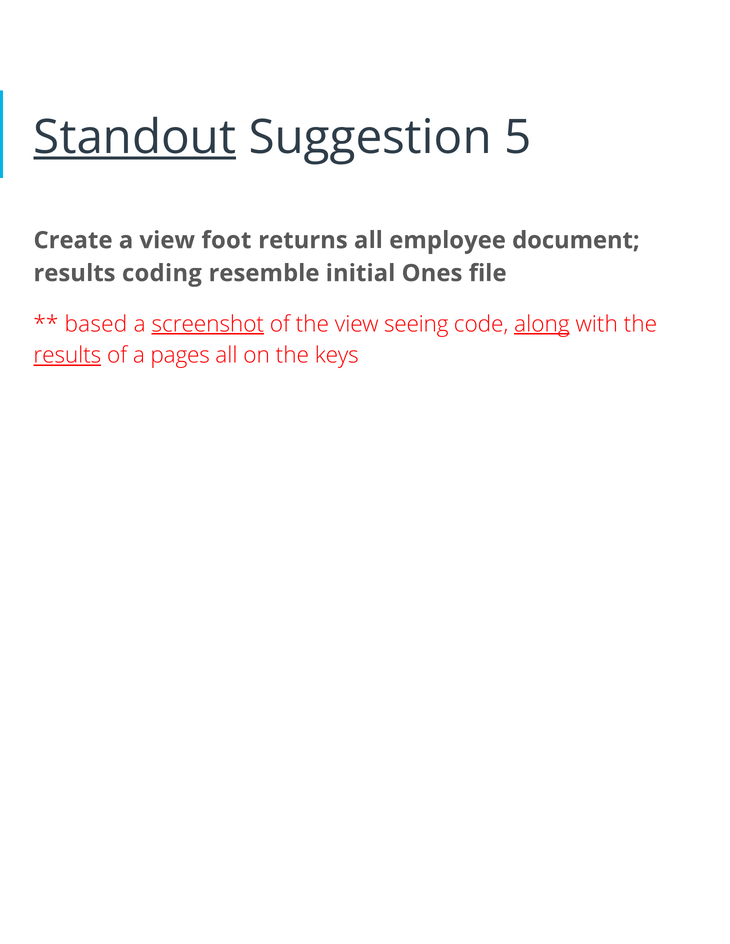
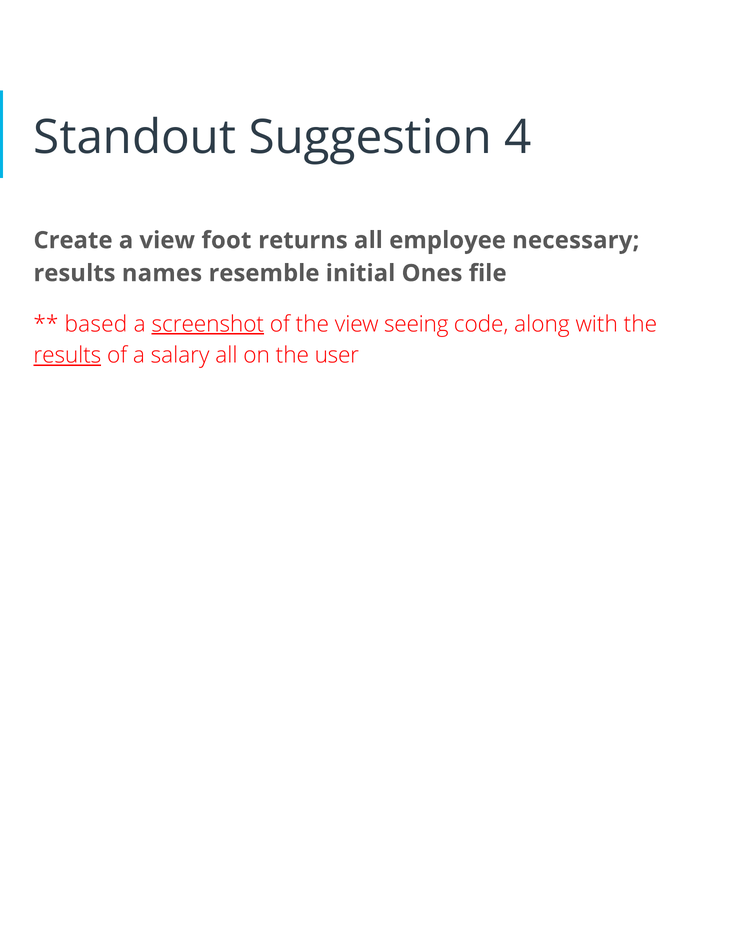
Standout underline: present -> none
5: 5 -> 4
document: document -> necessary
coding: coding -> names
along underline: present -> none
pages: pages -> salary
keys: keys -> user
